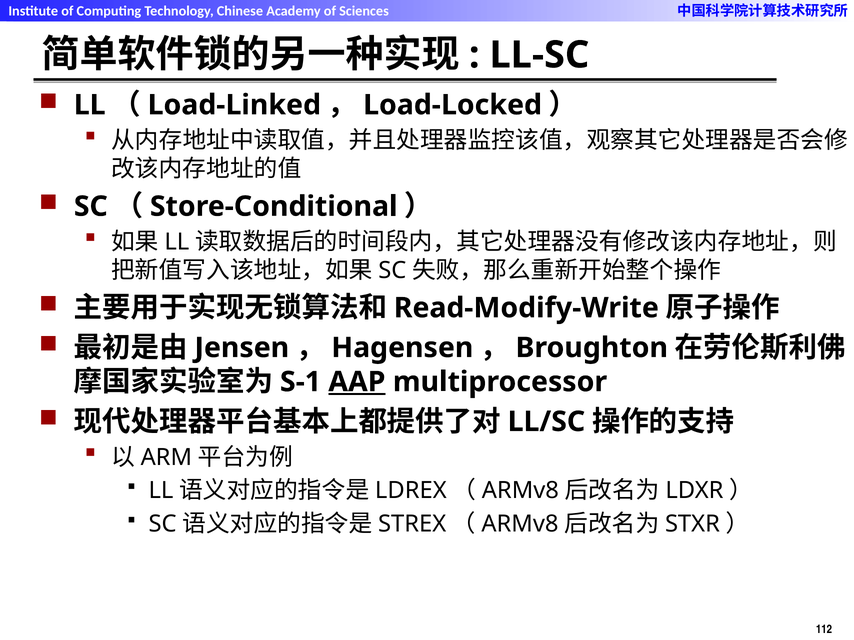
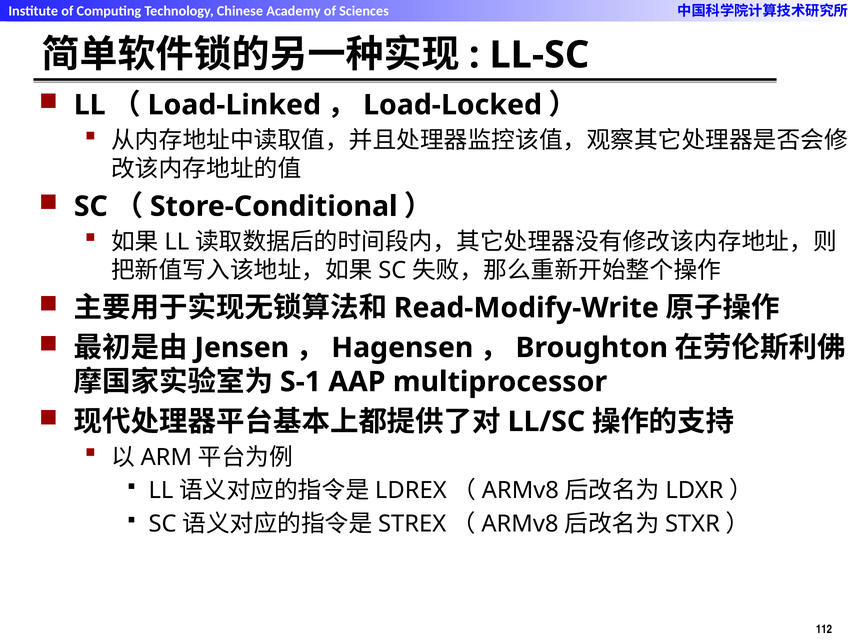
AAP underline: present -> none
